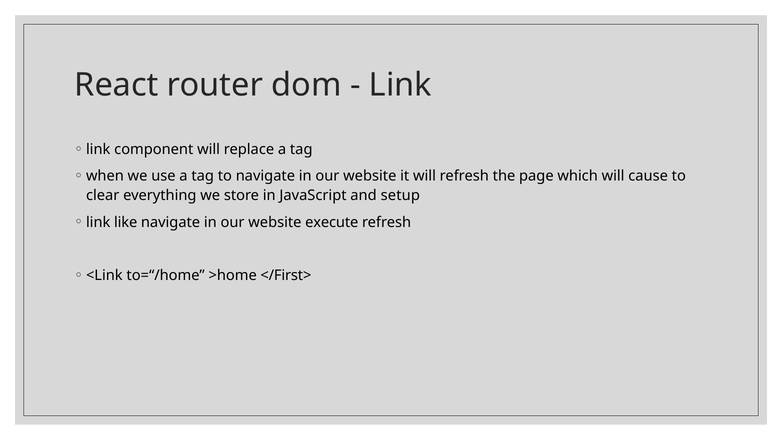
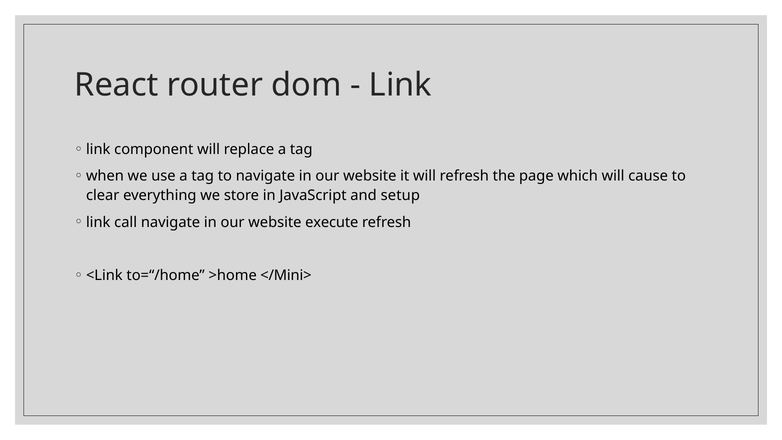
like: like -> call
</First>: </First> -> </Mini>
